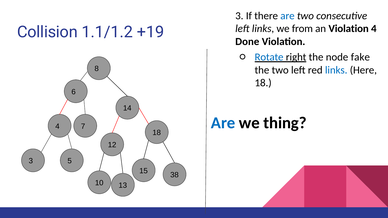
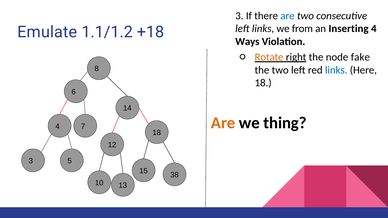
an Violation: Violation -> Inserting
Collision: Collision -> Emulate
+19: +19 -> +18
Done: Done -> Ways
Rotate colour: blue -> orange
Are at (223, 123) colour: blue -> orange
